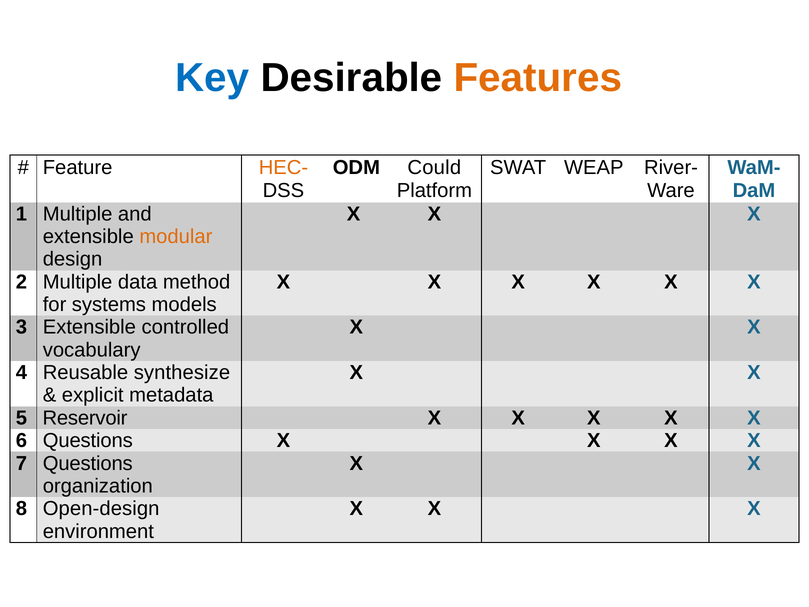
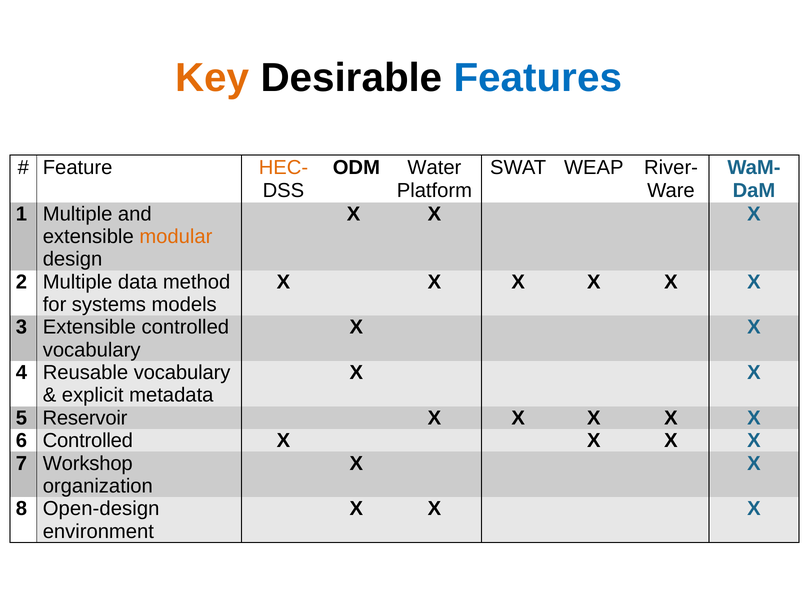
Key colour: blue -> orange
Features colour: orange -> blue
Could: Could -> Water
Reusable synthesize: synthesize -> vocabulary
6 Questions: Questions -> Controlled
7 Questions: Questions -> Workshop
